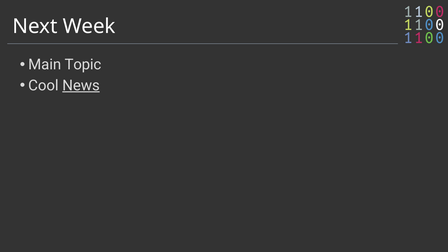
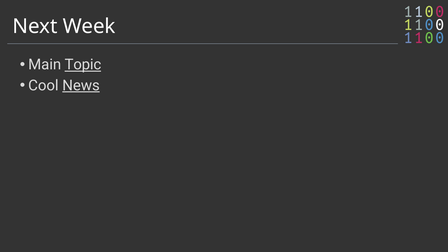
Topic underline: none -> present
